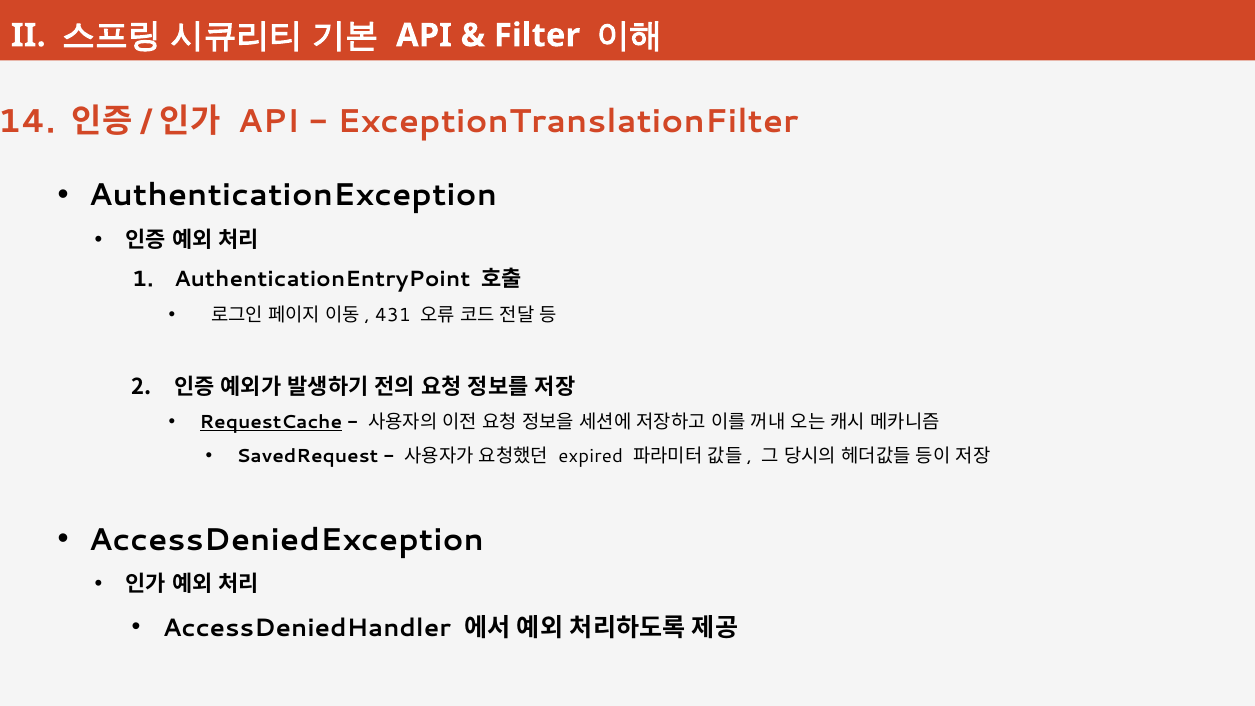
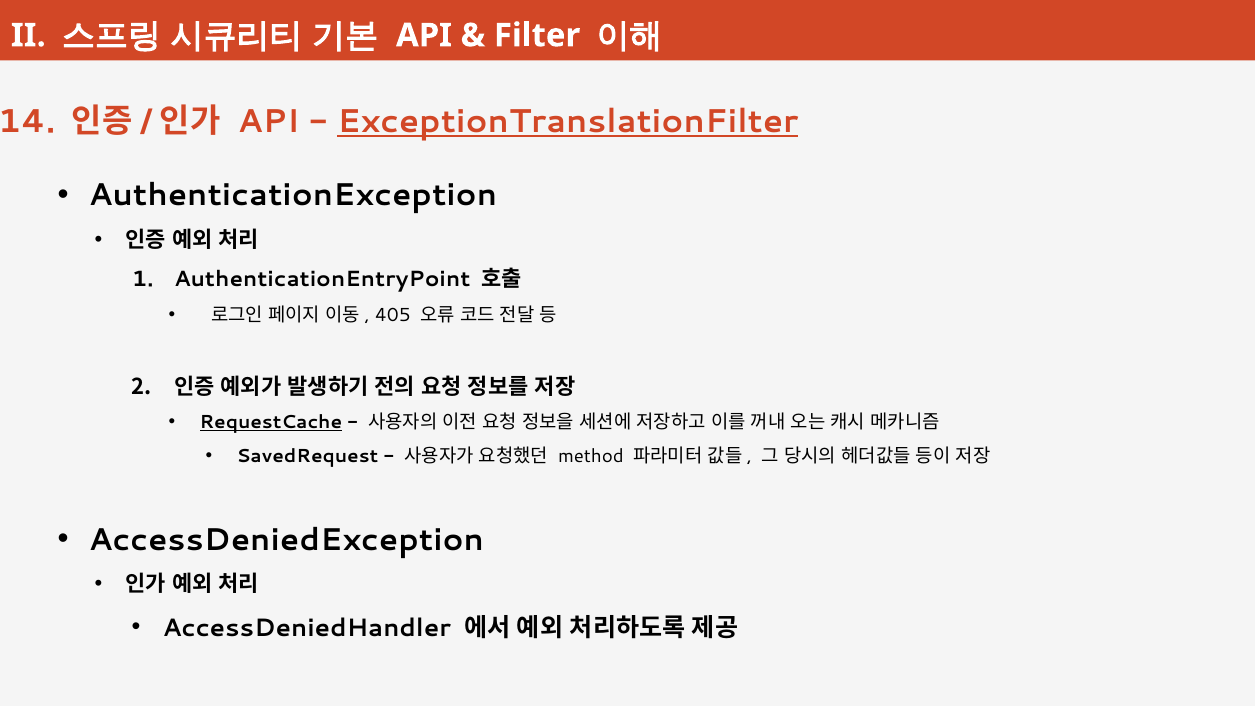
ExceptionTranslationFilter underline: none -> present
431: 431 -> 405
expired: expired -> method
